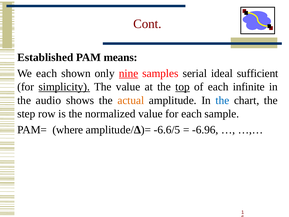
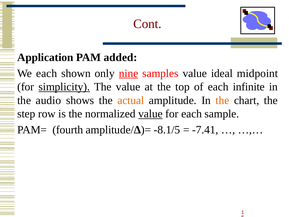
Established: Established -> Application
means: means -> added
samples serial: serial -> value
sufficient: sufficient -> midpoint
top underline: present -> none
the at (222, 100) colour: blue -> orange
value at (150, 114) underline: none -> present
where: where -> fourth
-6.6/5: -6.6/5 -> -8.1/5
-6.96: -6.96 -> -7.41
